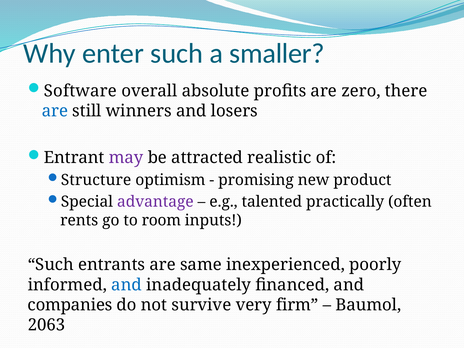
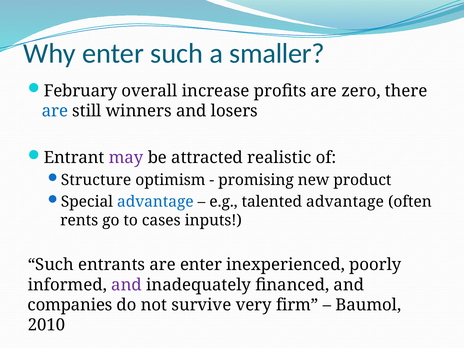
Software: Software -> February
absolute: absolute -> increase
advantage at (155, 202) colour: purple -> blue
talented practically: practically -> advantage
room: room -> cases
are same: same -> enter
and at (127, 285) colour: blue -> purple
2063: 2063 -> 2010
